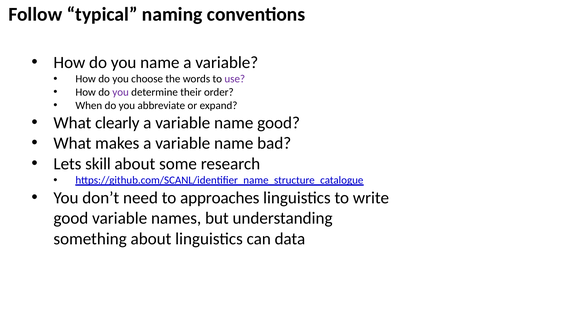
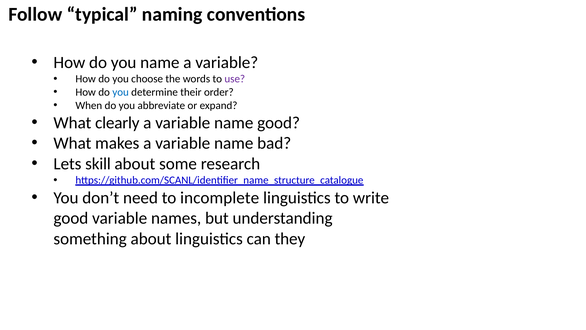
you at (121, 92) colour: purple -> blue
approaches: approaches -> incomplete
data: data -> they
